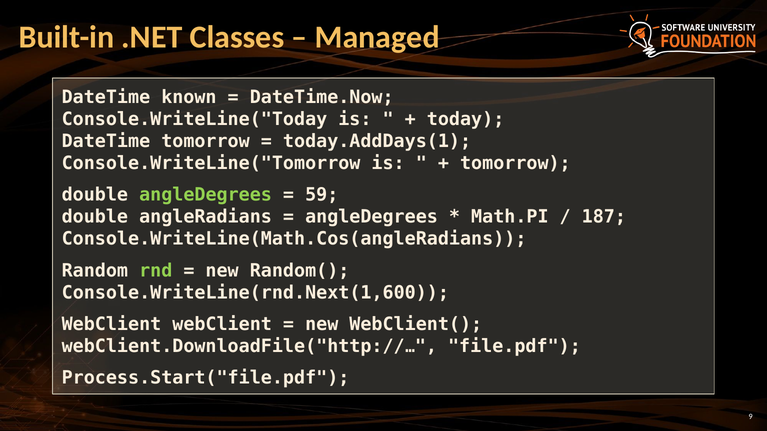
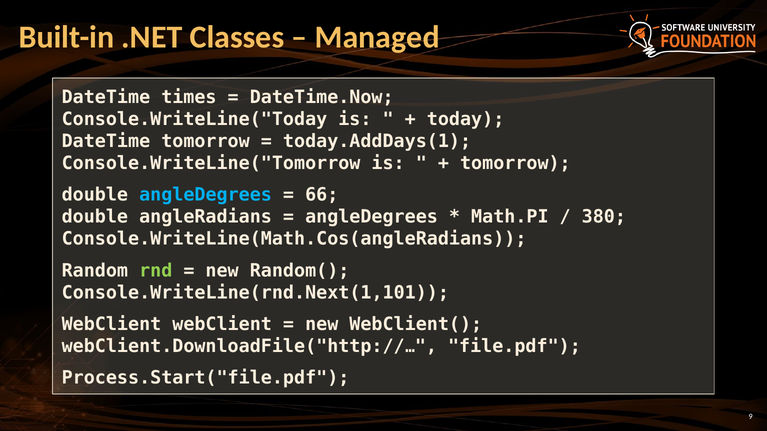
known: known -> times
angleDegrees at (206, 195) colour: light green -> light blue
59: 59 -> 66
187: 187 -> 380
Console.WriteLine(rnd.Next(1,600: Console.WriteLine(rnd.Next(1,600 -> Console.WriteLine(rnd.Next(1,101
